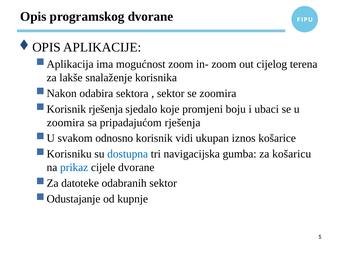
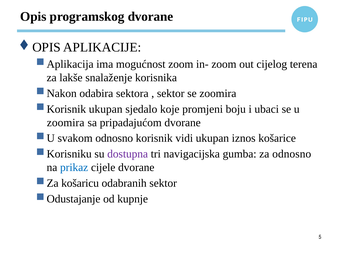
rješenja at (106, 109): rješenja -> ukupan
pripadajućom rješenja: rješenja -> dvorane
dostupna colour: blue -> purple
za košaricu: košaricu -> odnosno
datoteke: datoteke -> košaricu
